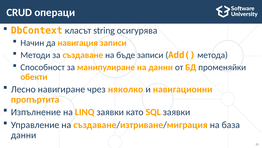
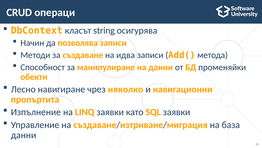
навигация: навигация -> позволява
бъде: бъде -> идва
